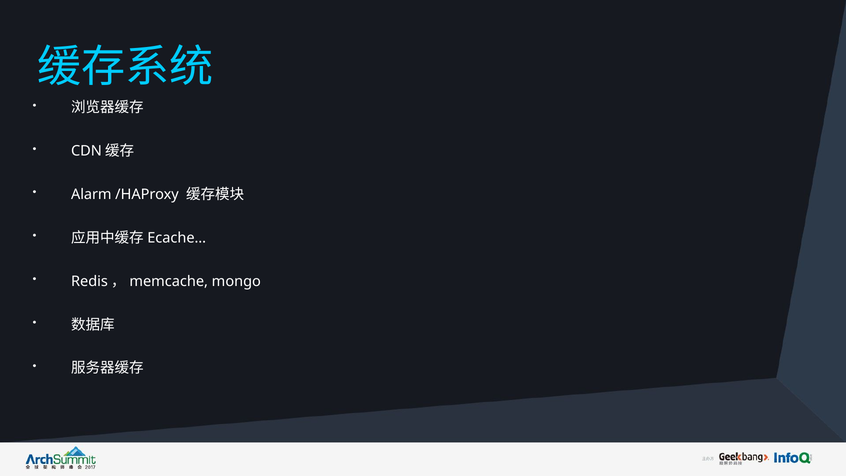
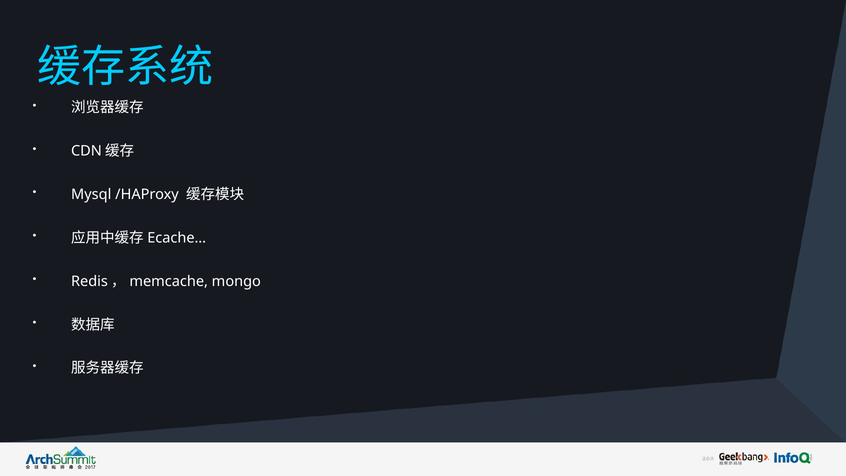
Alarm: Alarm -> Mysql
